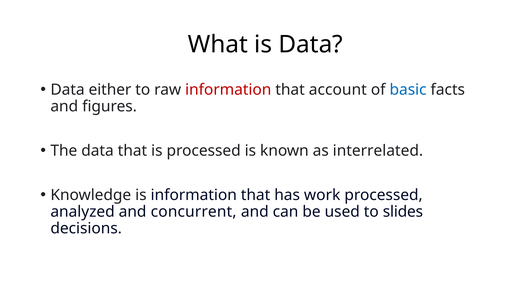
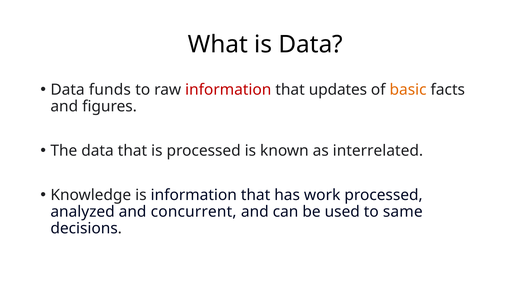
either: either -> funds
account: account -> updates
basic colour: blue -> orange
slides: slides -> same
